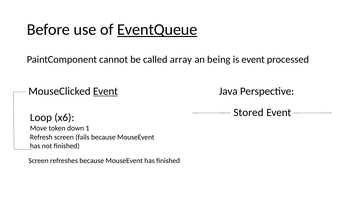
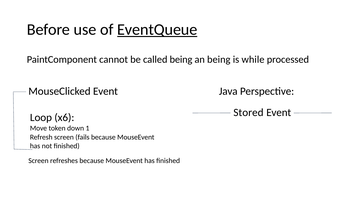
called array: array -> being
is event: event -> while
Event at (105, 91) underline: present -> none
